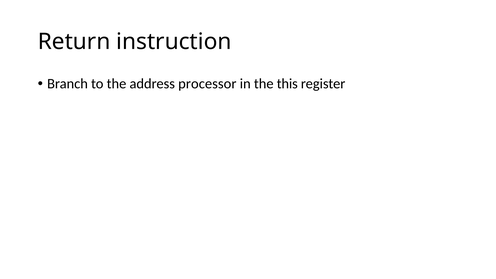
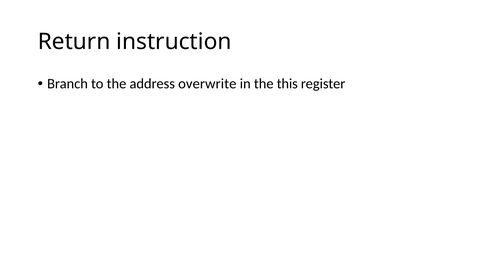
processor: processor -> overwrite
